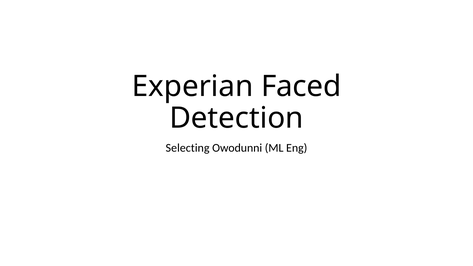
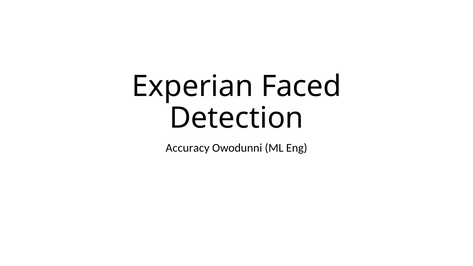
Selecting: Selecting -> Accuracy
